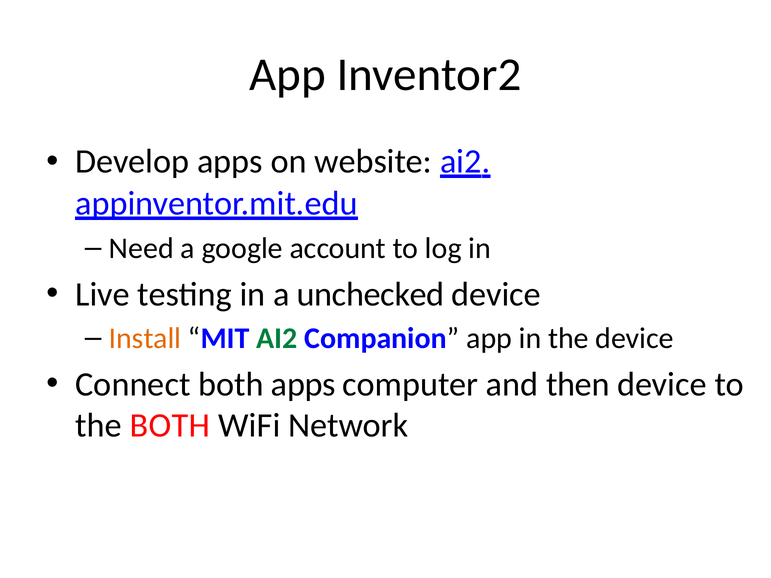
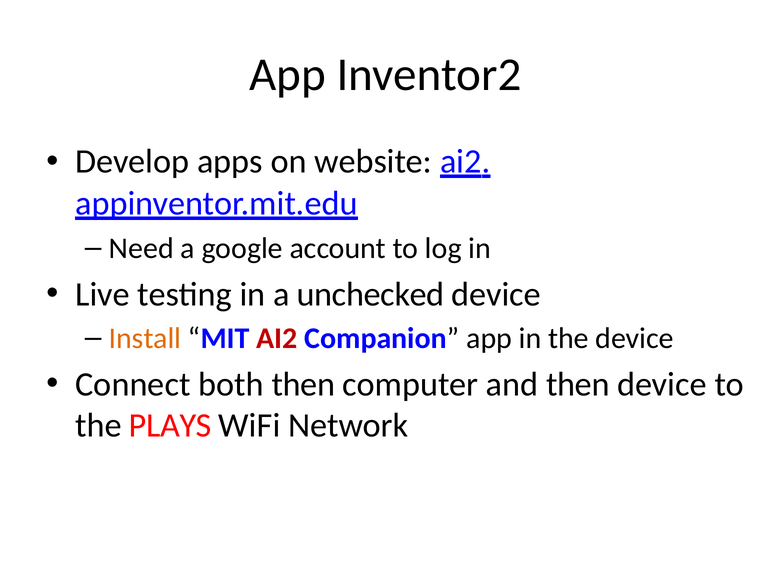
AI2 at (277, 339) colour: green -> red
both apps: apps -> then
the BOTH: BOTH -> PLAYS
